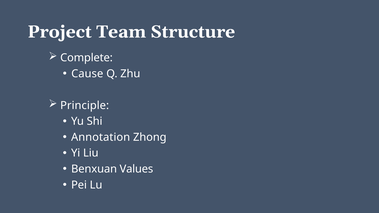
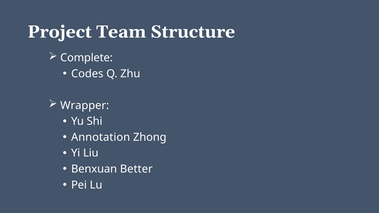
Cause: Cause -> Codes
Principle: Principle -> Wrapper
Values: Values -> Better
